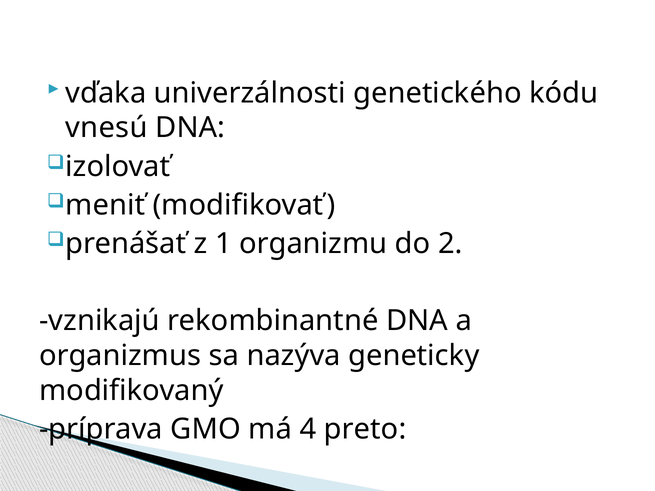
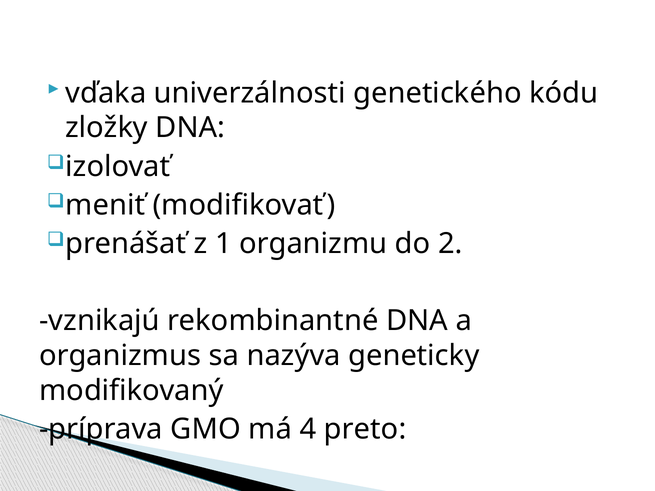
vnesú: vnesú -> zložky
